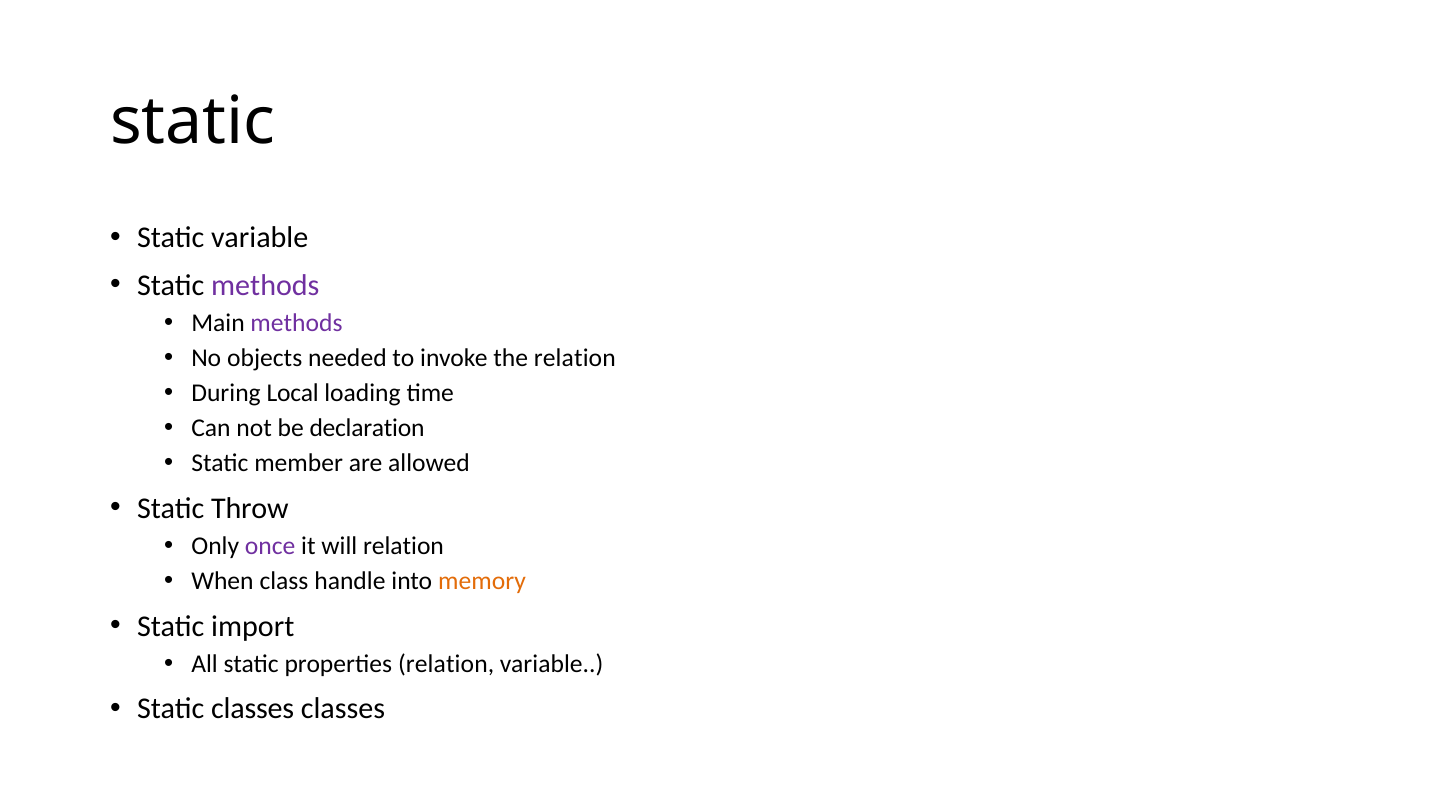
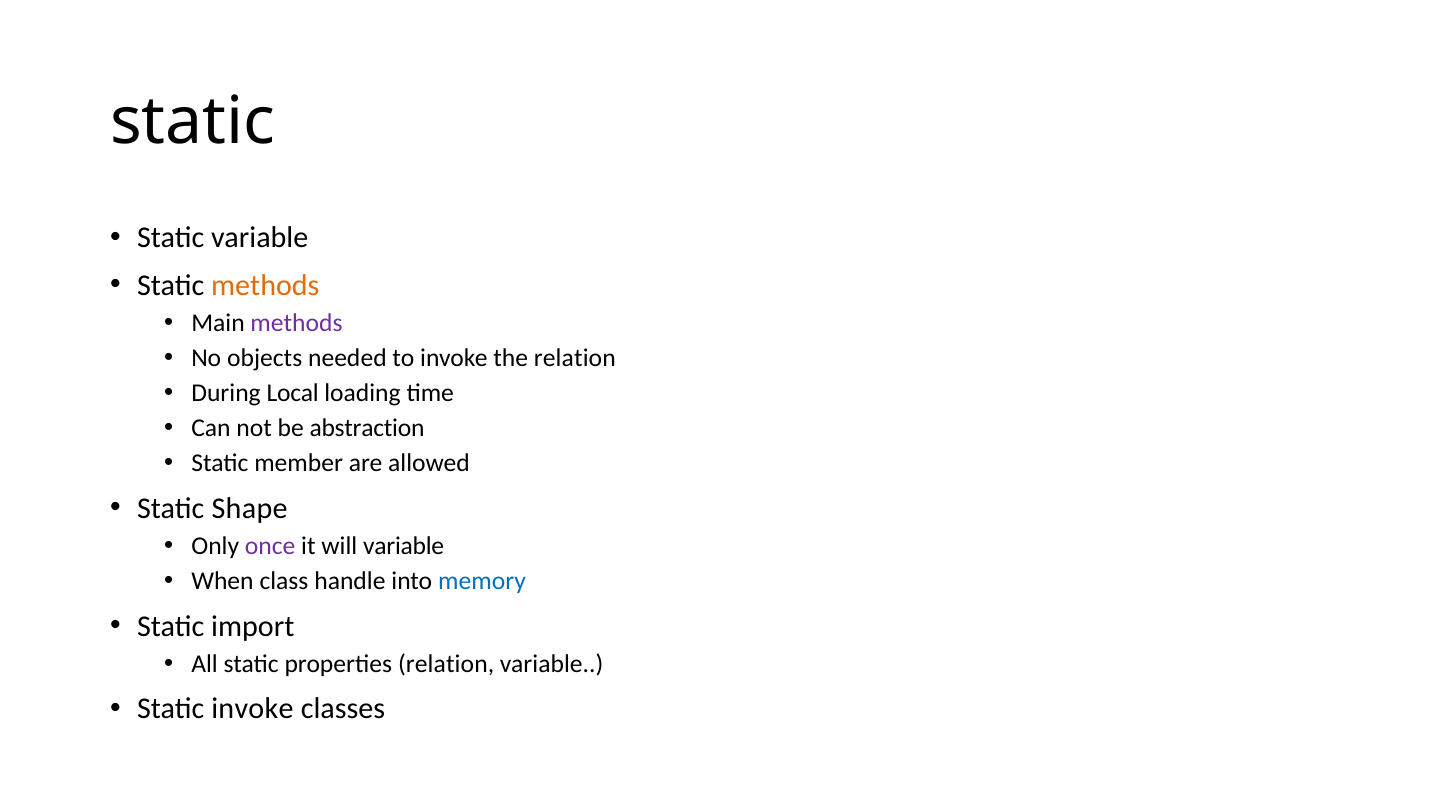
methods at (265, 285) colour: purple -> orange
declaration: declaration -> abstraction
Throw: Throw -> Shape
will relation: relation -> variable
memory colour: orange -> blue
Static classes: classes -> invoke
